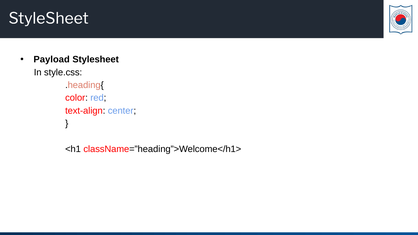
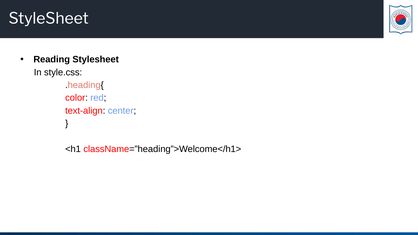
Payload: Payload -> Reading
